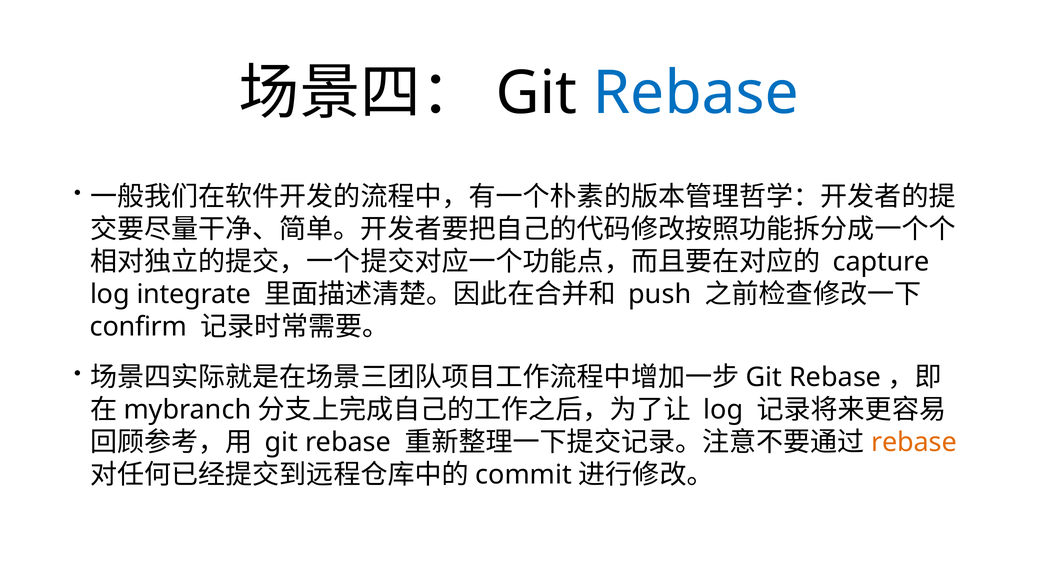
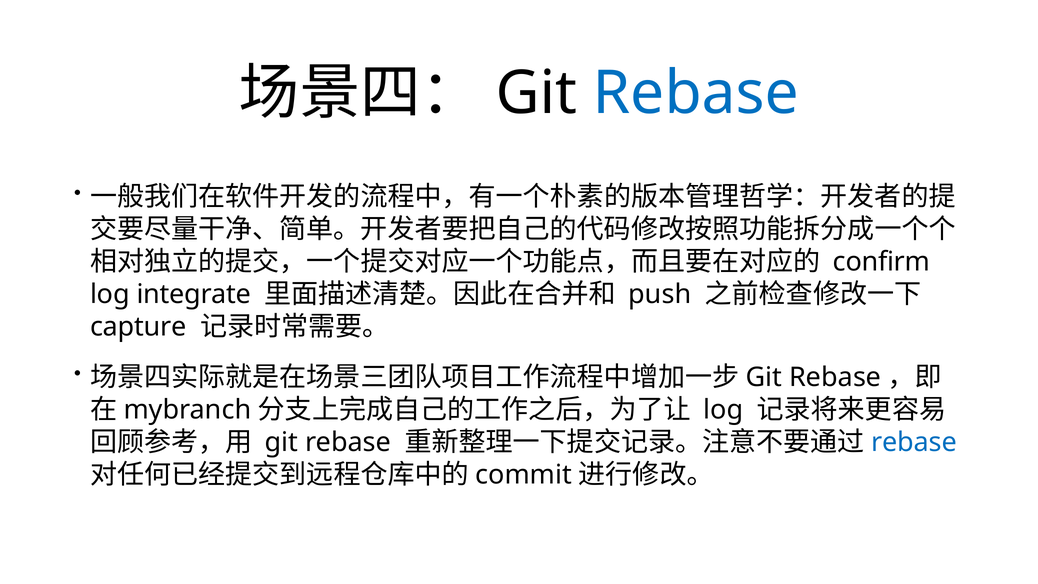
capture: capture -> confirm
confirm: confirm -> capture
rebase at (914, 442) colour: orange -> blue
